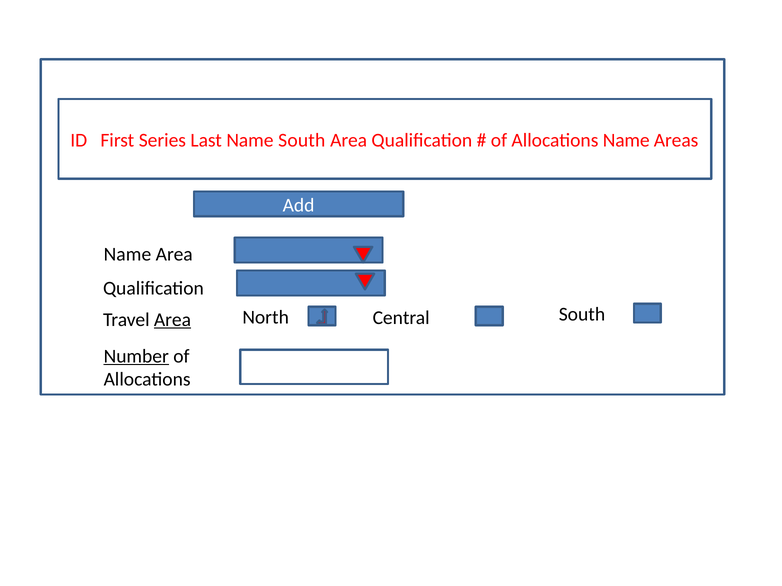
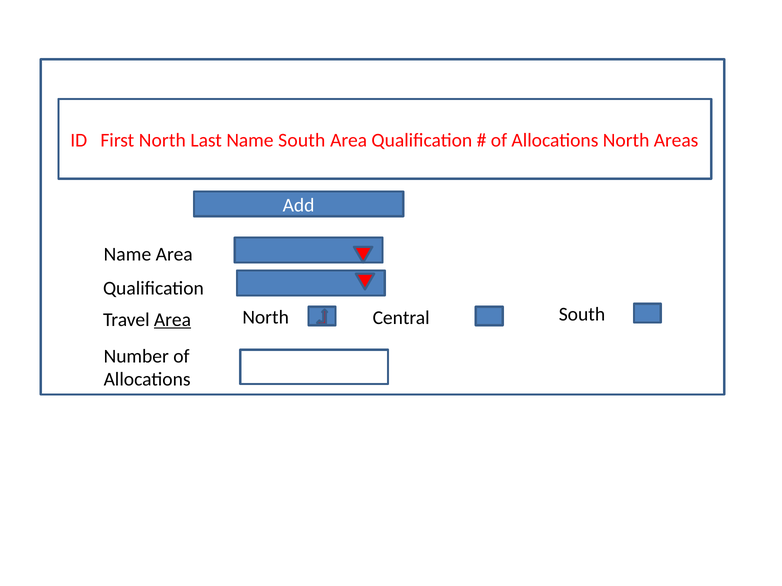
First Series: Series -> North
Allocations Name: Name -> North
Number underline: present -> none
